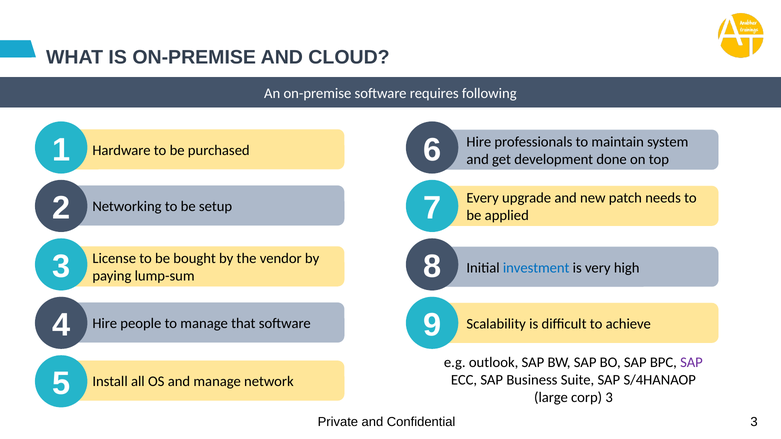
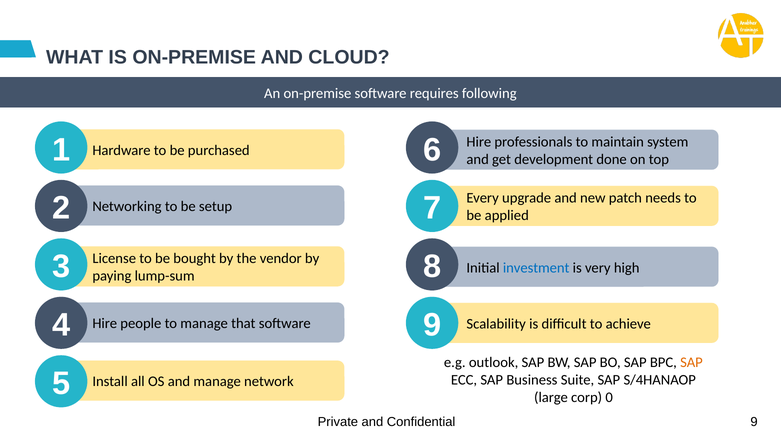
SAP at (691, 363) colour: purple -> orange
corp 3: 3 -> 0
3 at (754, 422): 3 -> 9
